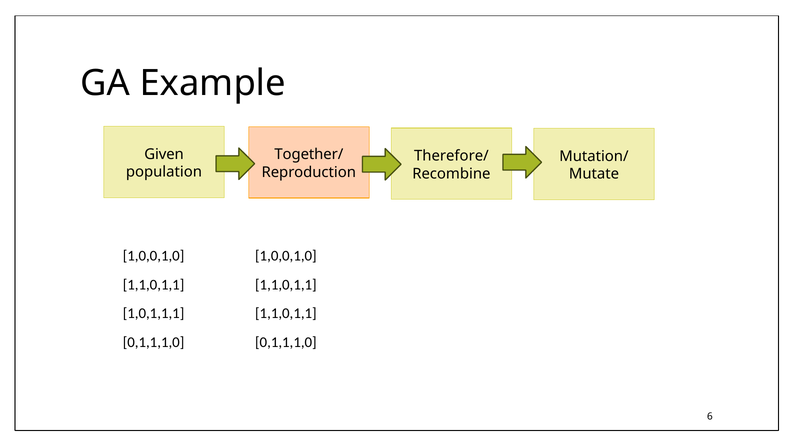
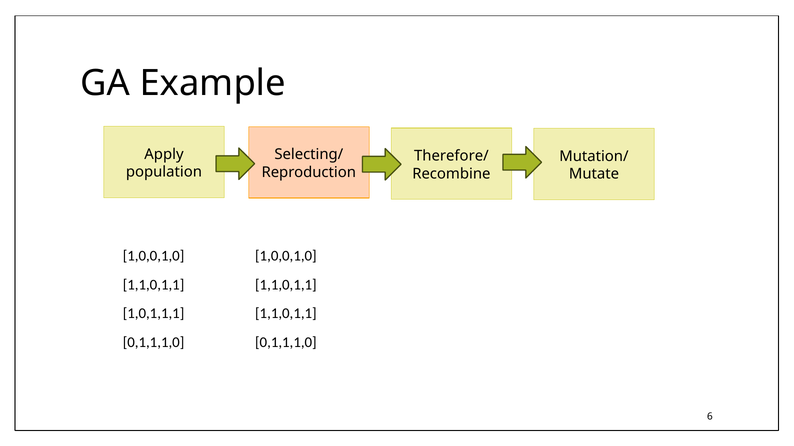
Given: Given -> Apply
Together/: Together/ -> Selecting/
